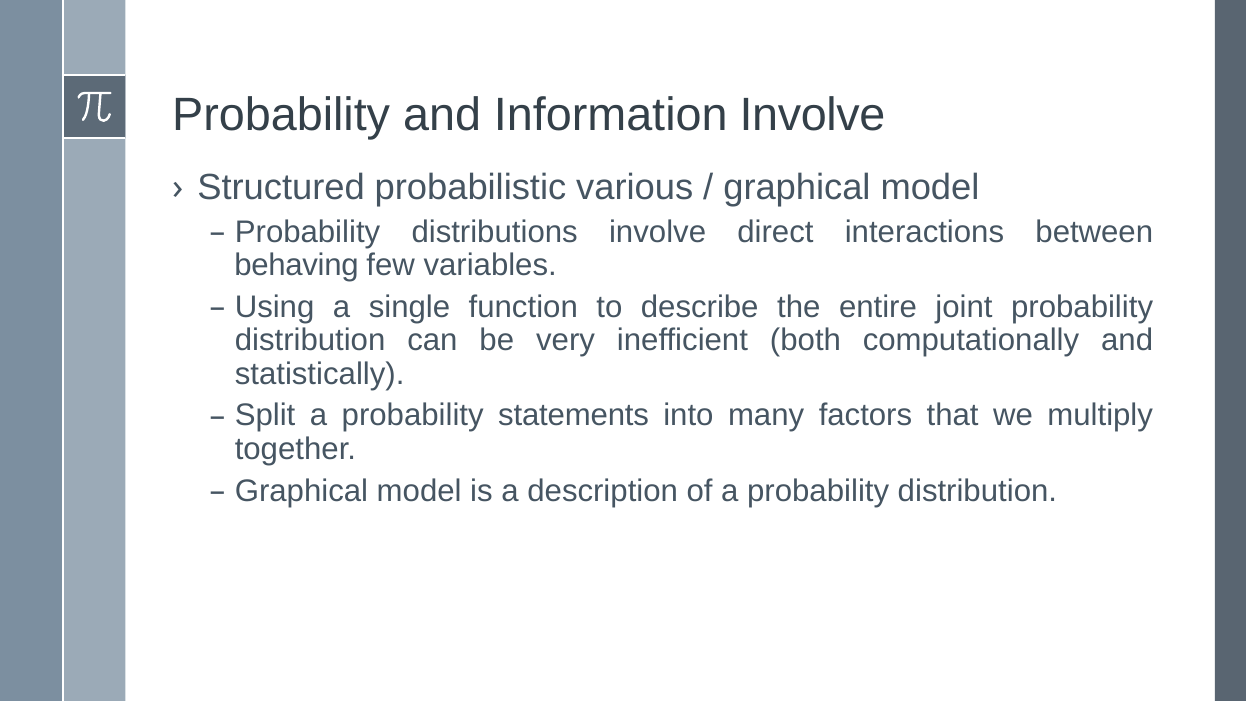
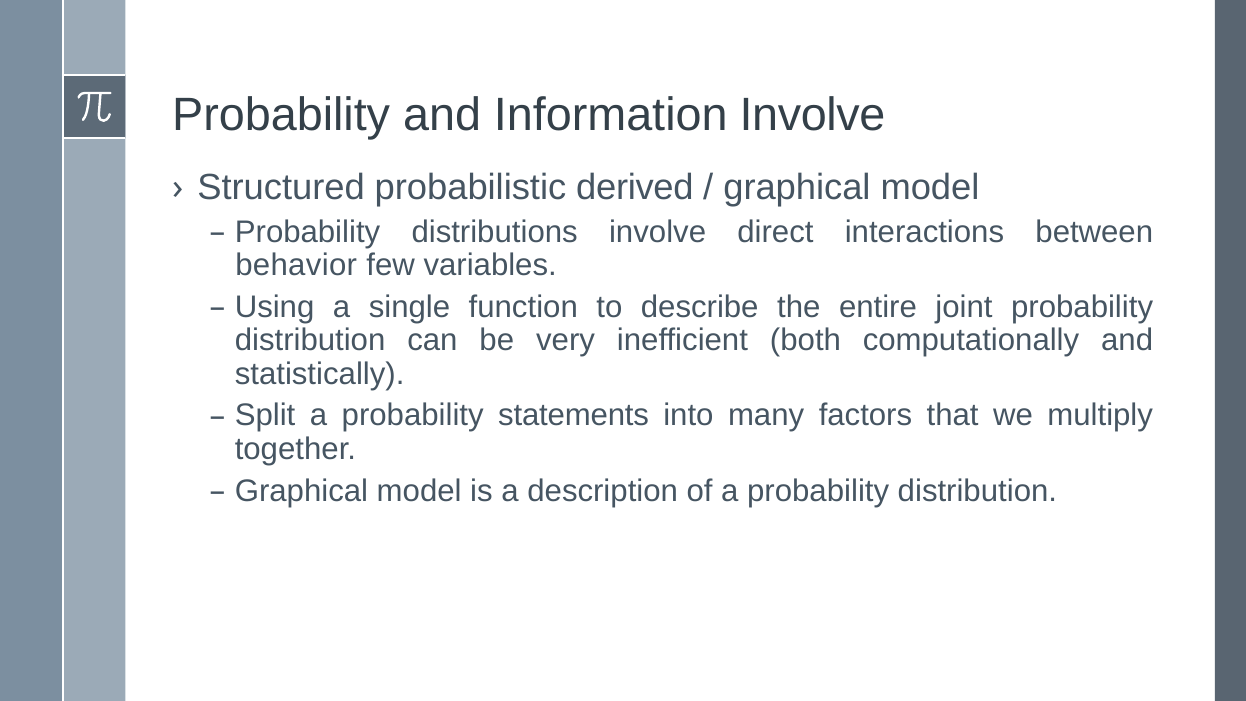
various: various -> derived
behaving: behaving -> behavior
